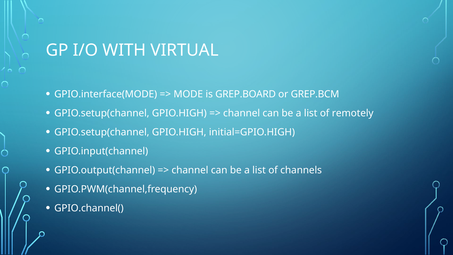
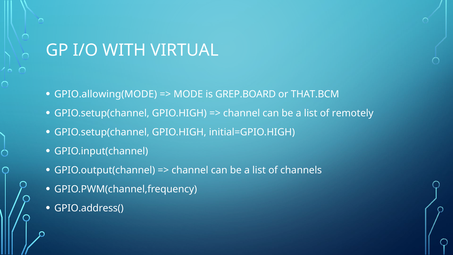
GPIO.interface(MODE: GPIO.interface(MODE -> GPIO.allowing(MODE
GREP.BCM: GREP.BCM -> THAT.BCM
GPIO.channel(: GPIO.channel( -> GPIO.address(
